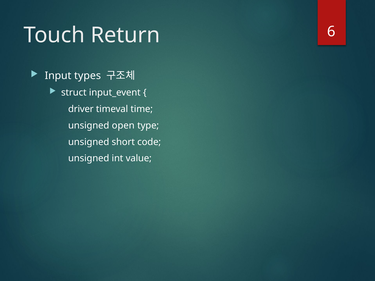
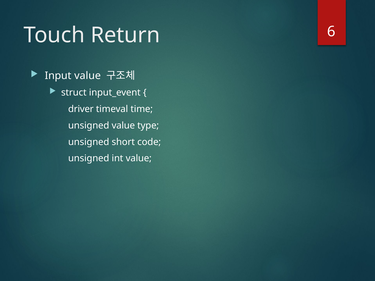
Input types: types -> value
unsigned open: open -> value
